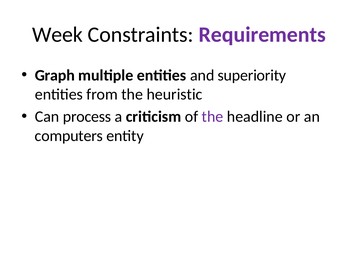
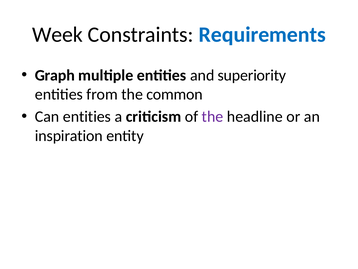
Requirements colour: purple -> blue
heuristic: heuristic -> common
Can process: process -> entities
computers: computers -> inspiration
